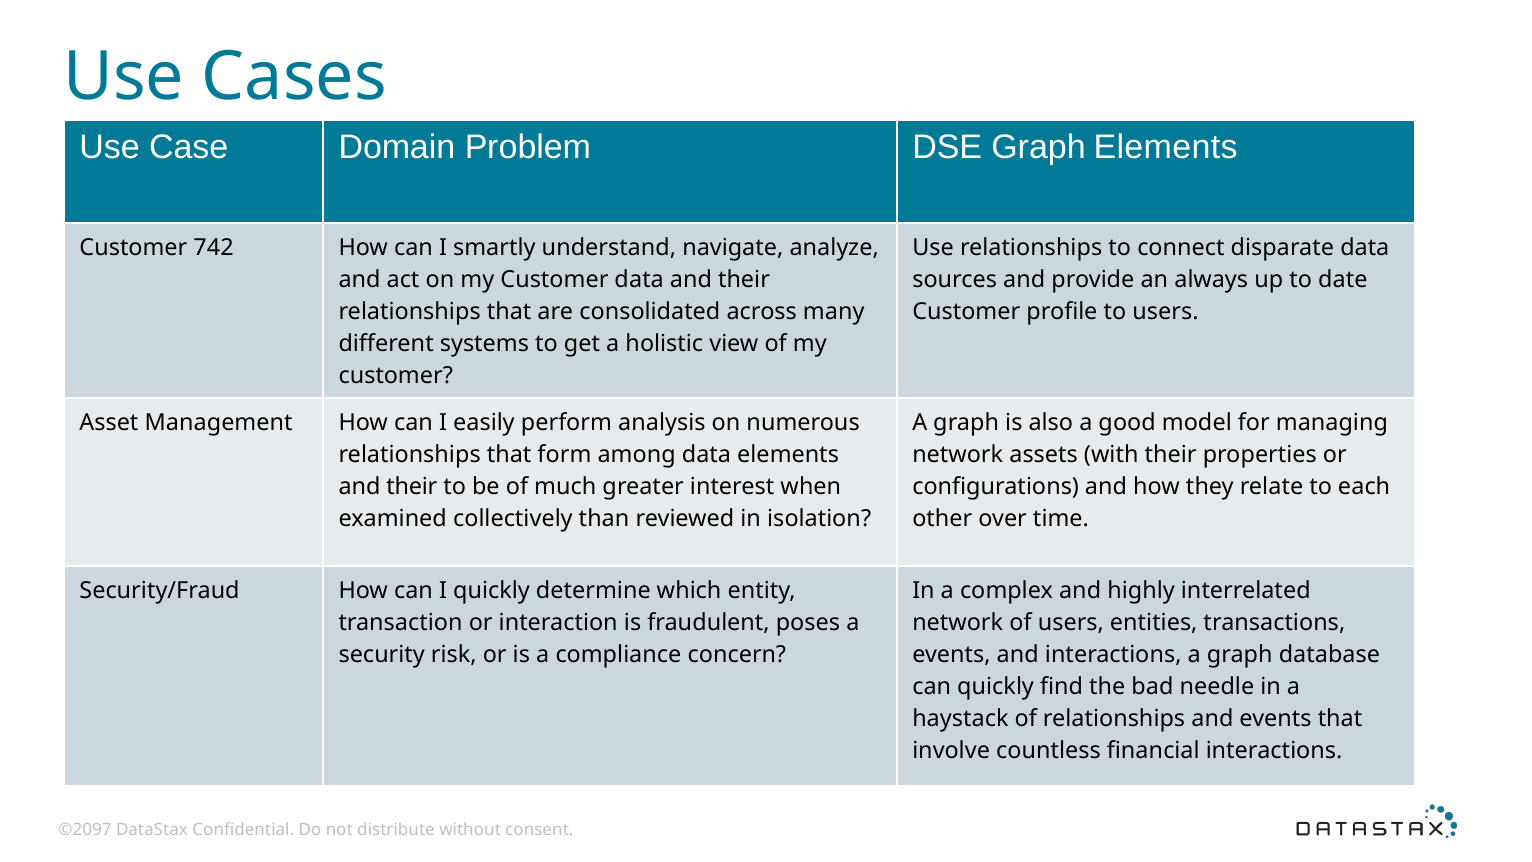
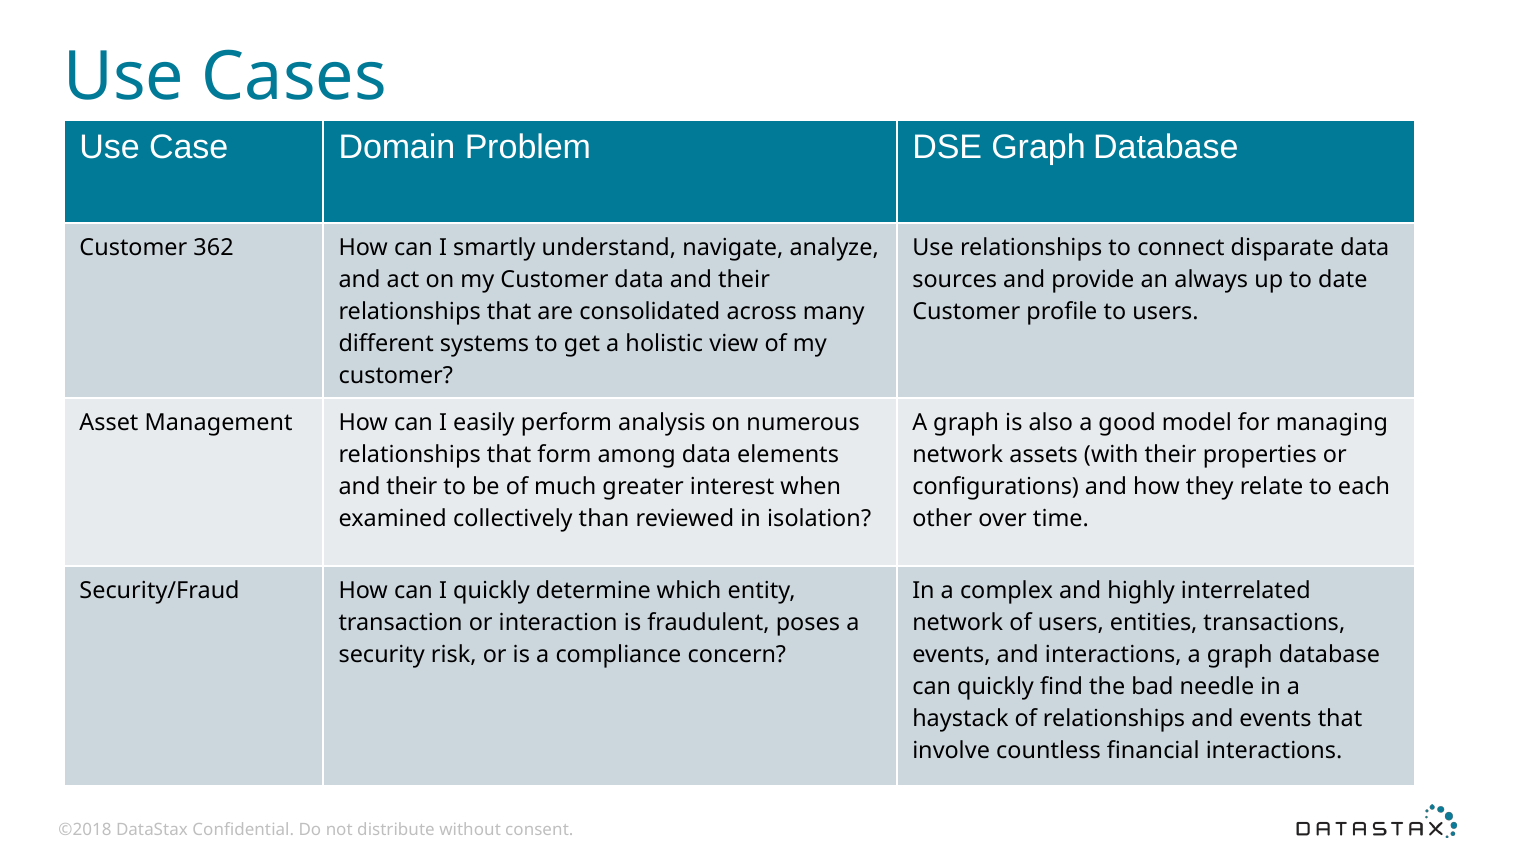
DSE Graph Elements: Elements -> Database
742: 742 -> 362
©2097: ©2097 -> ©2018
